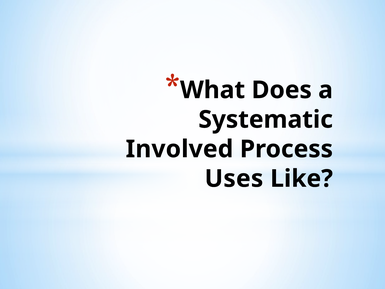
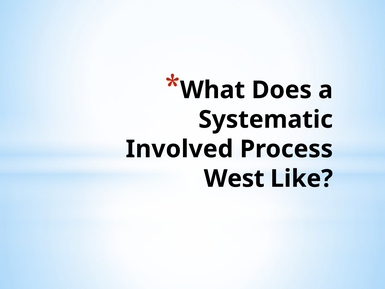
Uses: Uses -> West
